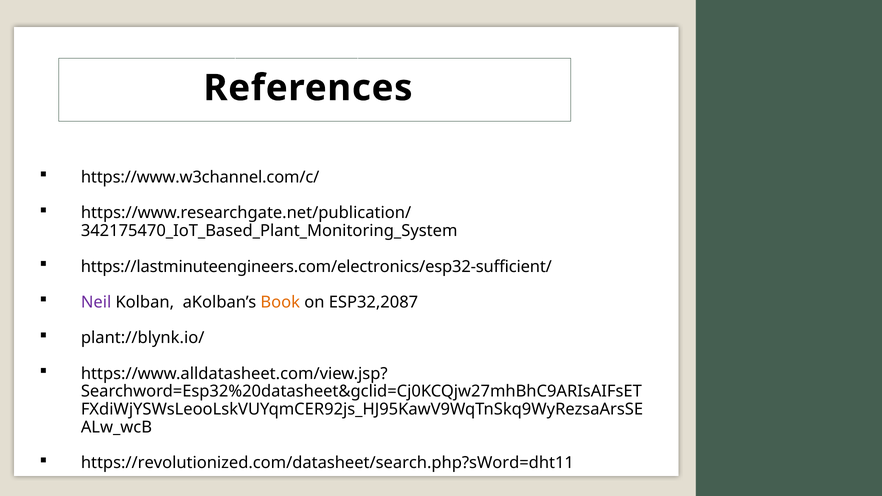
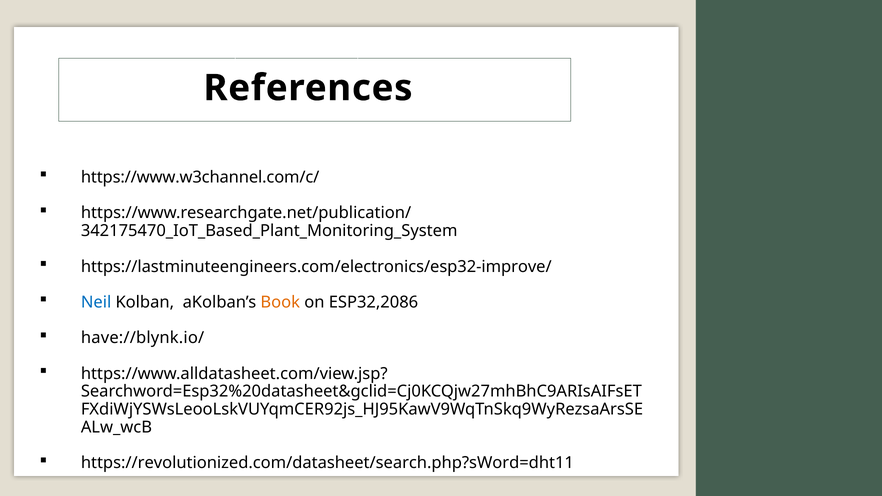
https://lastminuteengineers.com/electronics/esp32-sufficient/: https://lastminuteengineers.com/electronics/esp32-sufficient/ -> https://lastminuteengineers.com/electronics/esp32-improve/
Neil colour: purple -> blue
ESP32,2087: ESP32,2087 -> ESP32,2086
plant://blynk.io/: plant://blynk.io/ -> have://blynk.io/
